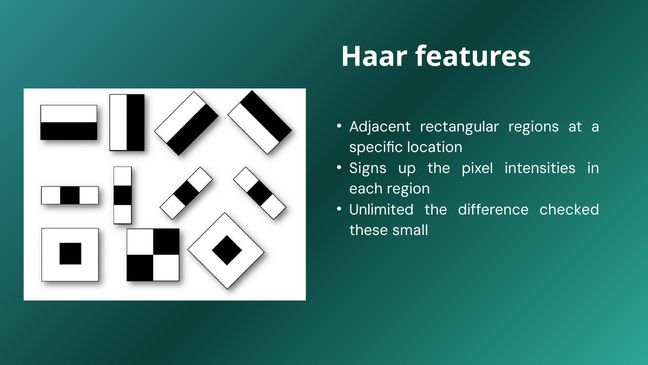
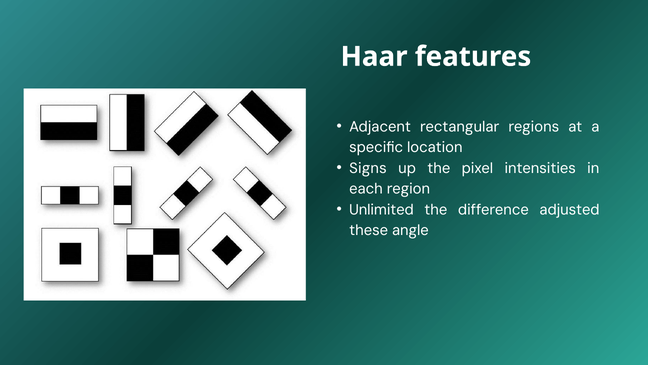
checked: checked -> adjusted
small: small -> angle
